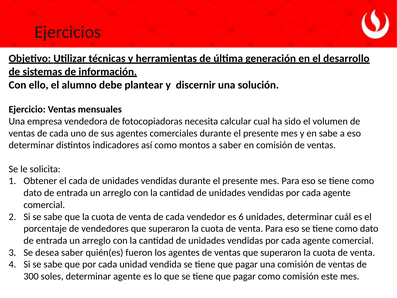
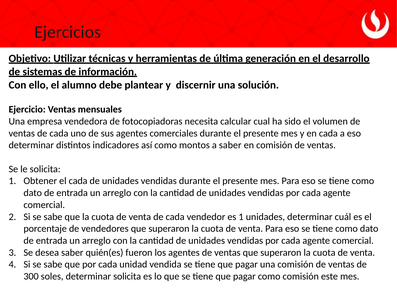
en sabe: sabe -> cada
es 6: 6 -> 1
determinar agente: agente -> solicita
